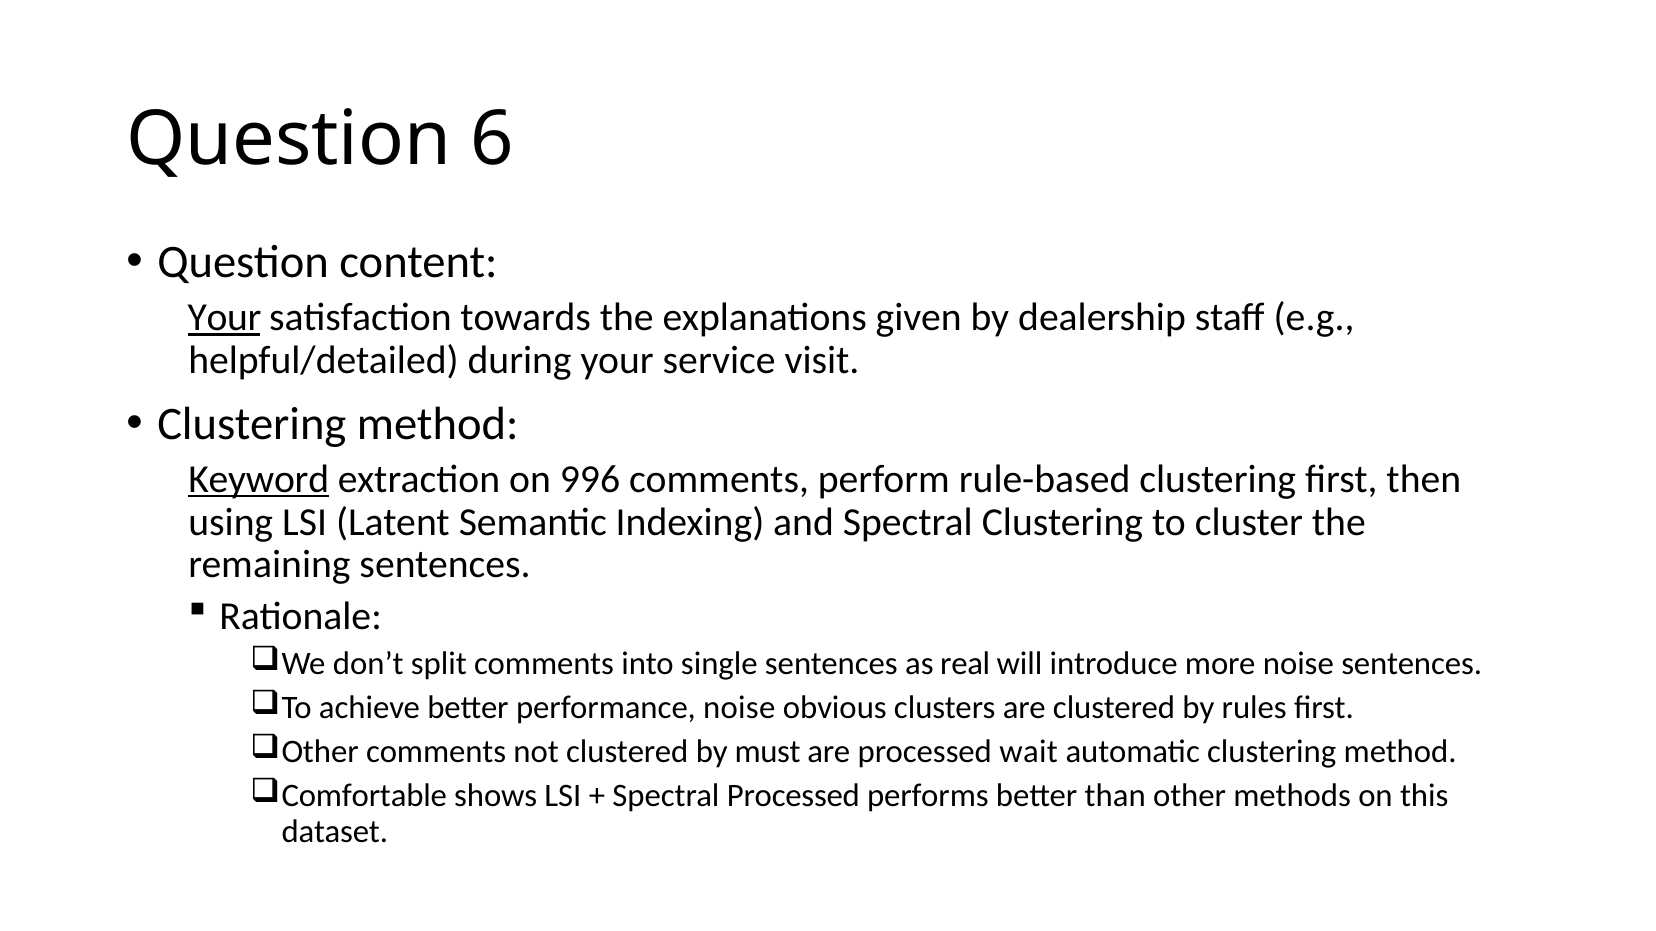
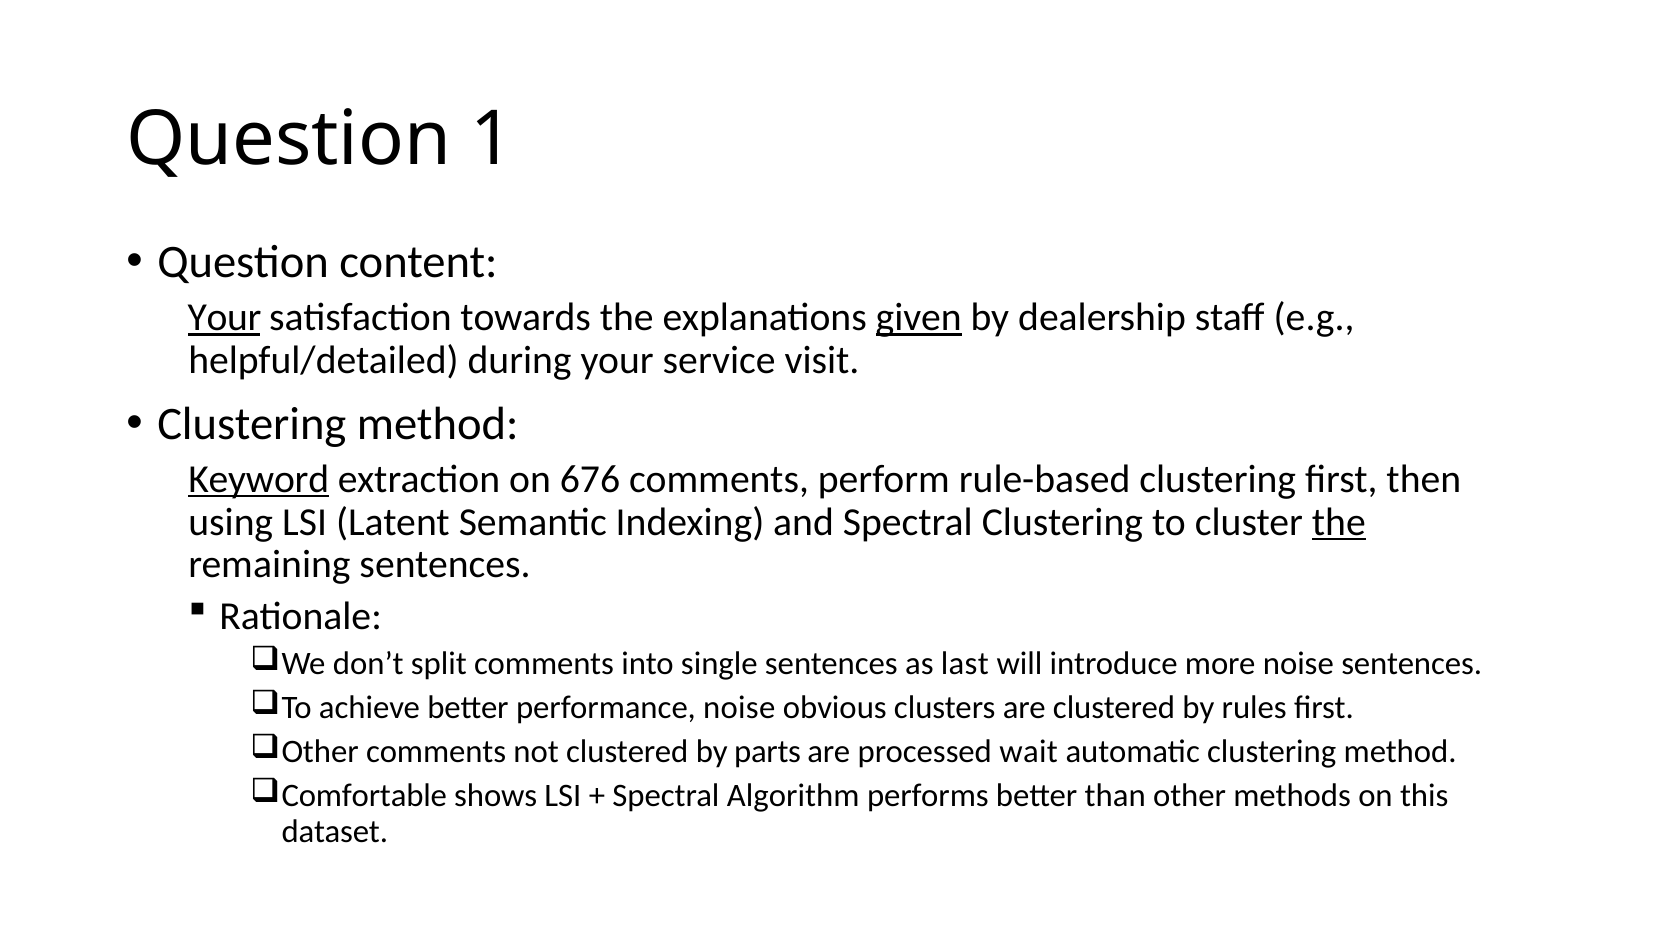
6: 6 -> 1
given underline: none -> present
996: 996 -> 676
the at (1339, 522) underline: none -> present
real: real -> last
must: must -> parts
Spectral Processed: Processed -> Algorithm
